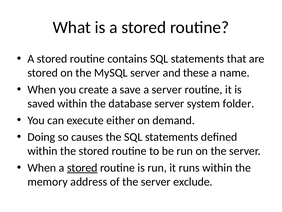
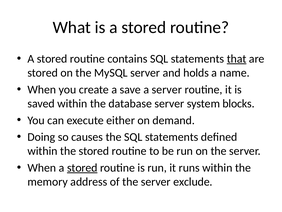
that underline: none -> present
these: these -> holds
folder: folder -> blocks
